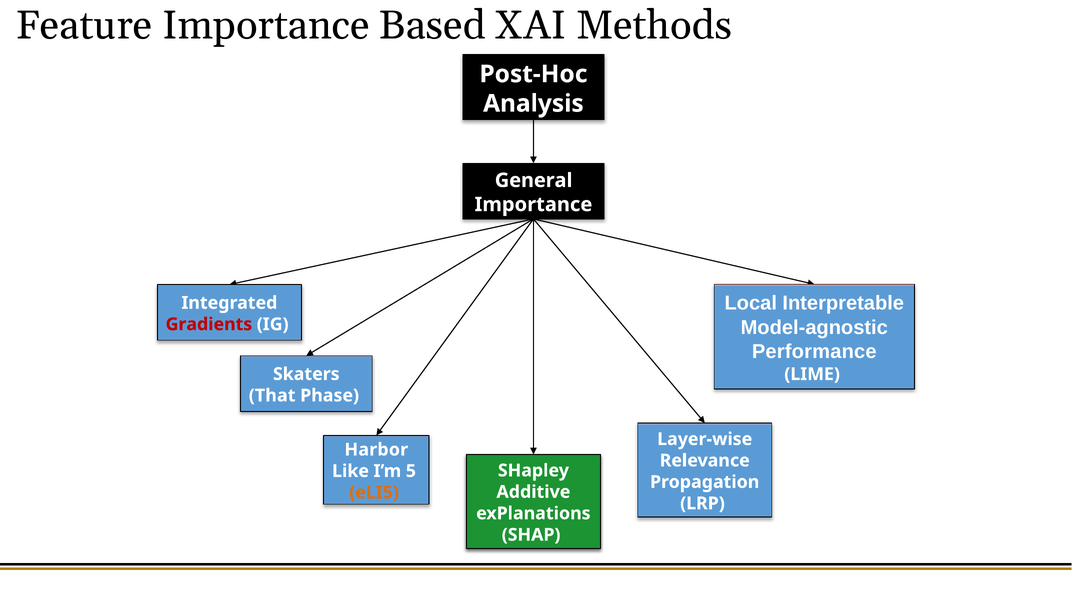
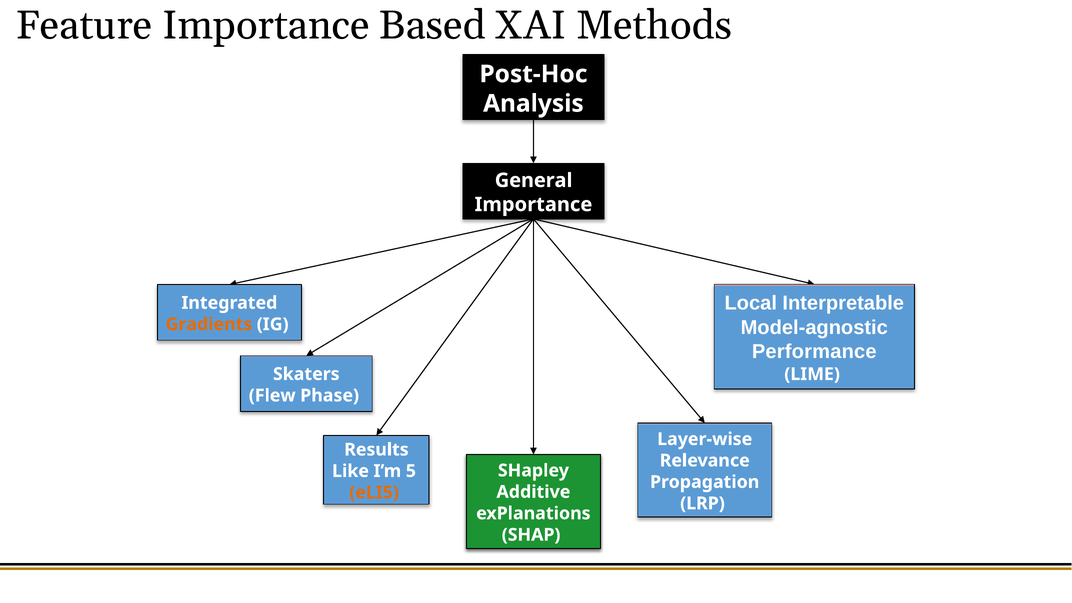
Gradients colour: red -> orange
That: That -> Flew
Harbor: Harbor -> Results
